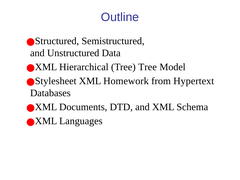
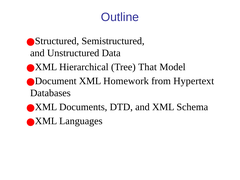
Tree Tree: Tree -> That
Stylesheet: Stylesheet -> Document
